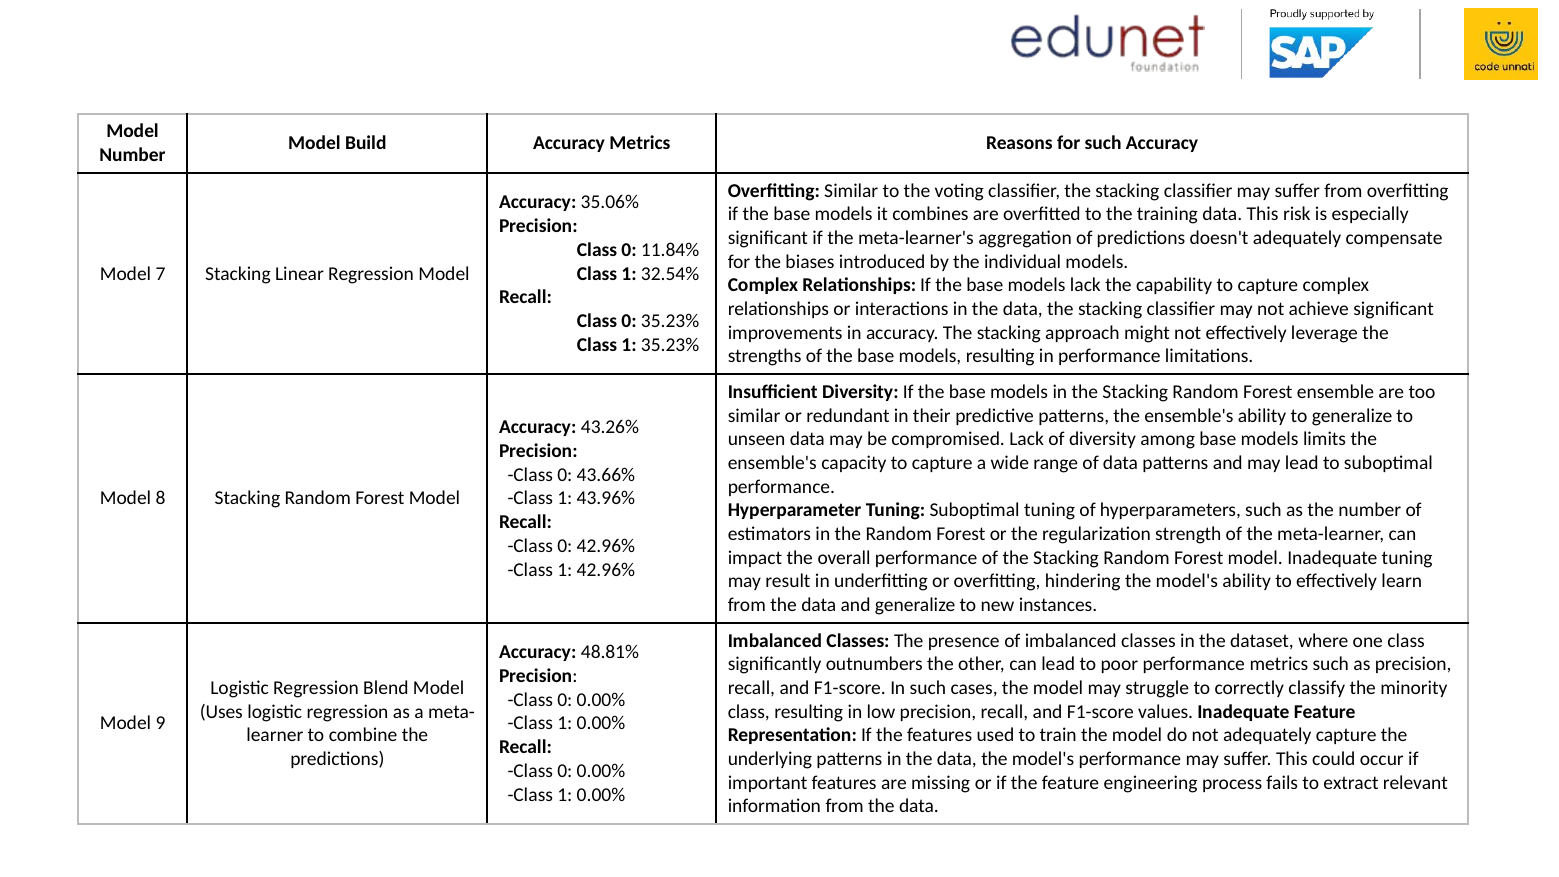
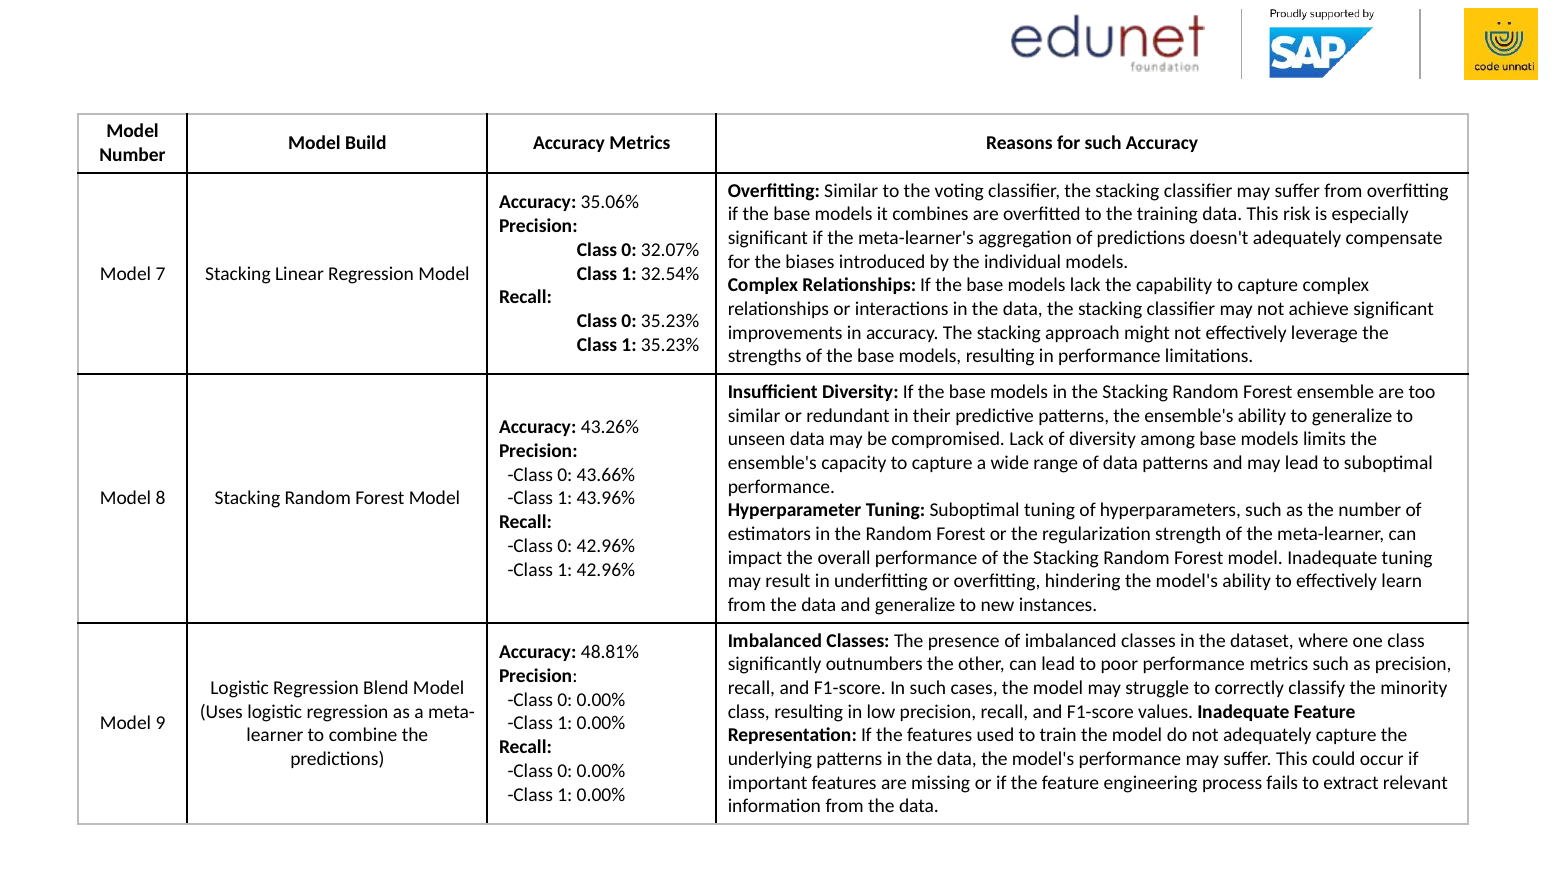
11.84%: 11.84% -> 32.07%
